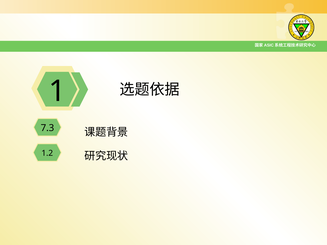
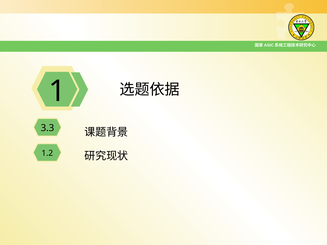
7.3: 7.3 -> 3.3
